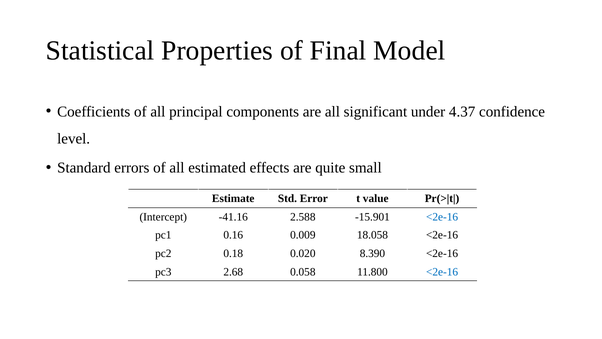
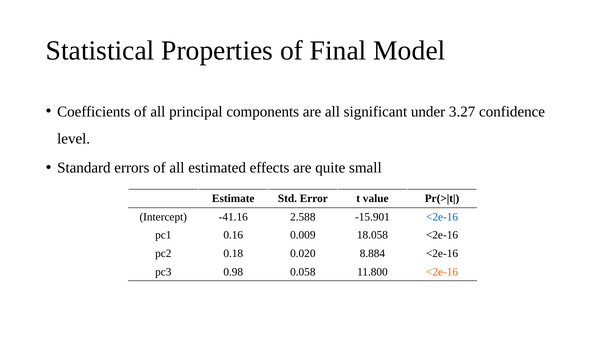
4.37: 4.37 -> 3.27
8.390: 8.390 -> 8.884
2.68: 2.68 -> 0.98
<2e-16 at (442, 272) colour: blue -> orange
